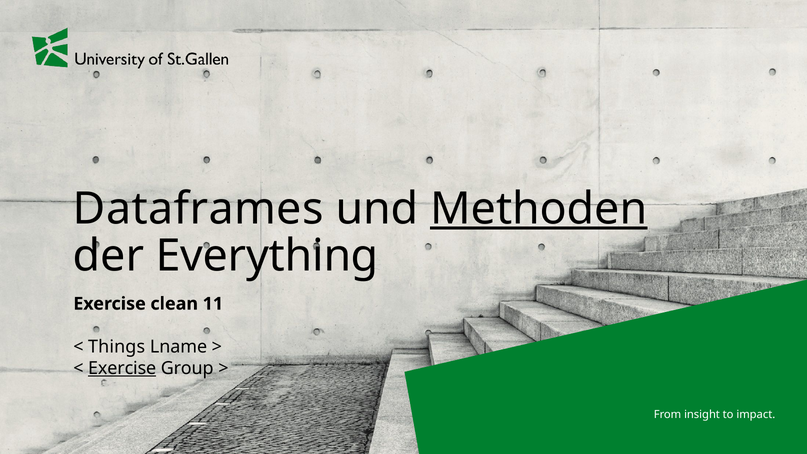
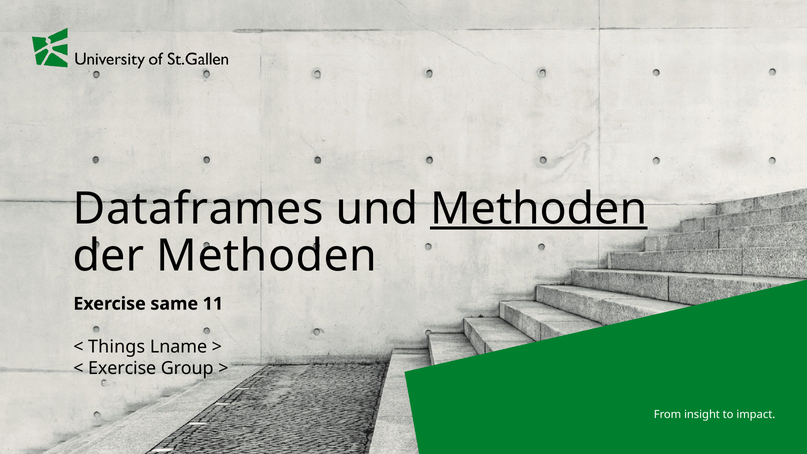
der Everything: Everything -> Methoden
clean: clean -> same
Exercise at (122, 368) underline: present -> none
